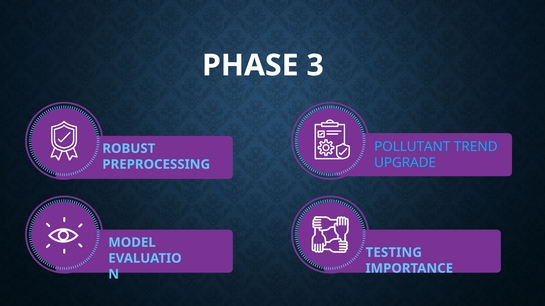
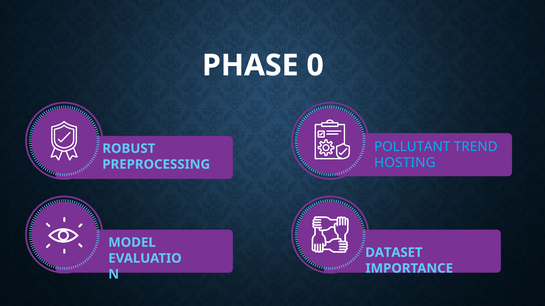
3: 3 -> 0
UPGRADE: UPGRADE -> HOSTING
TESTING: TESTING -> DATASET
